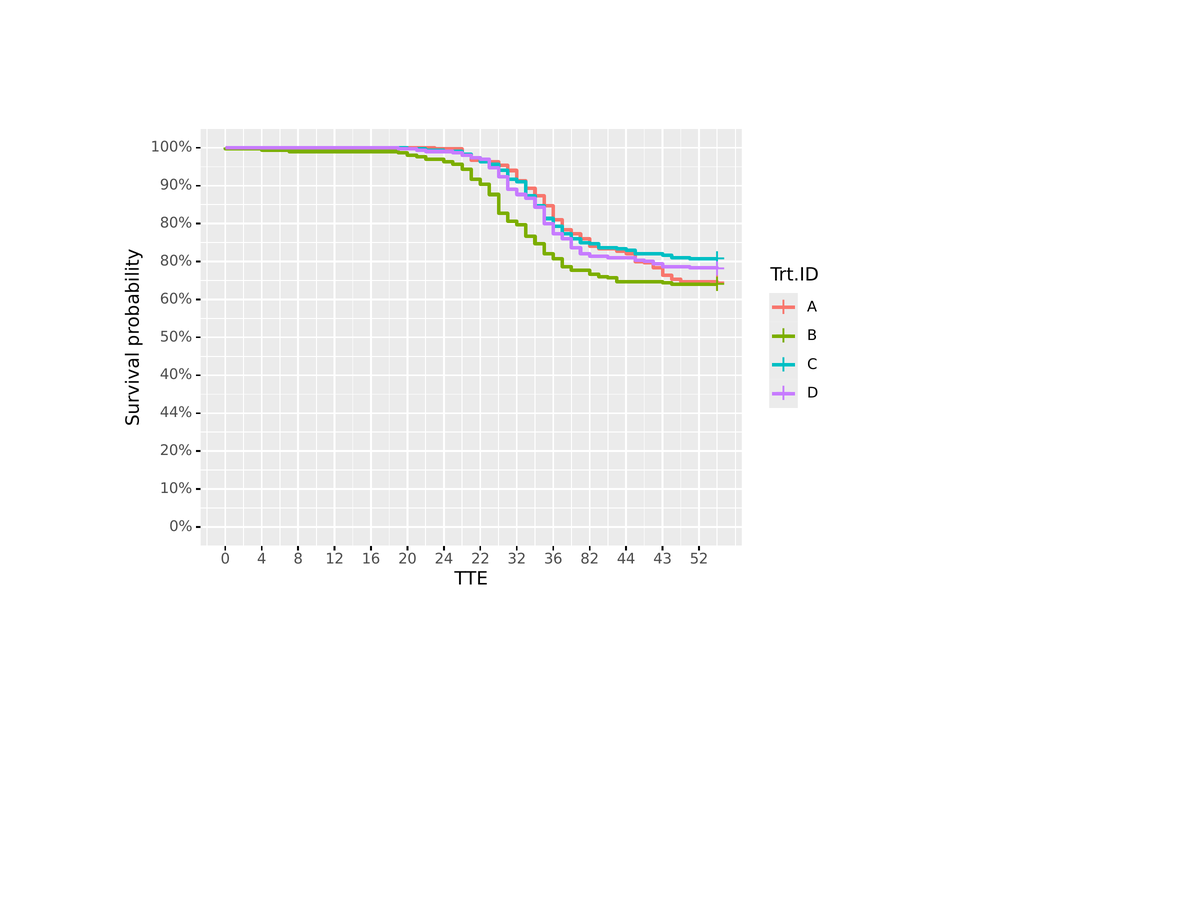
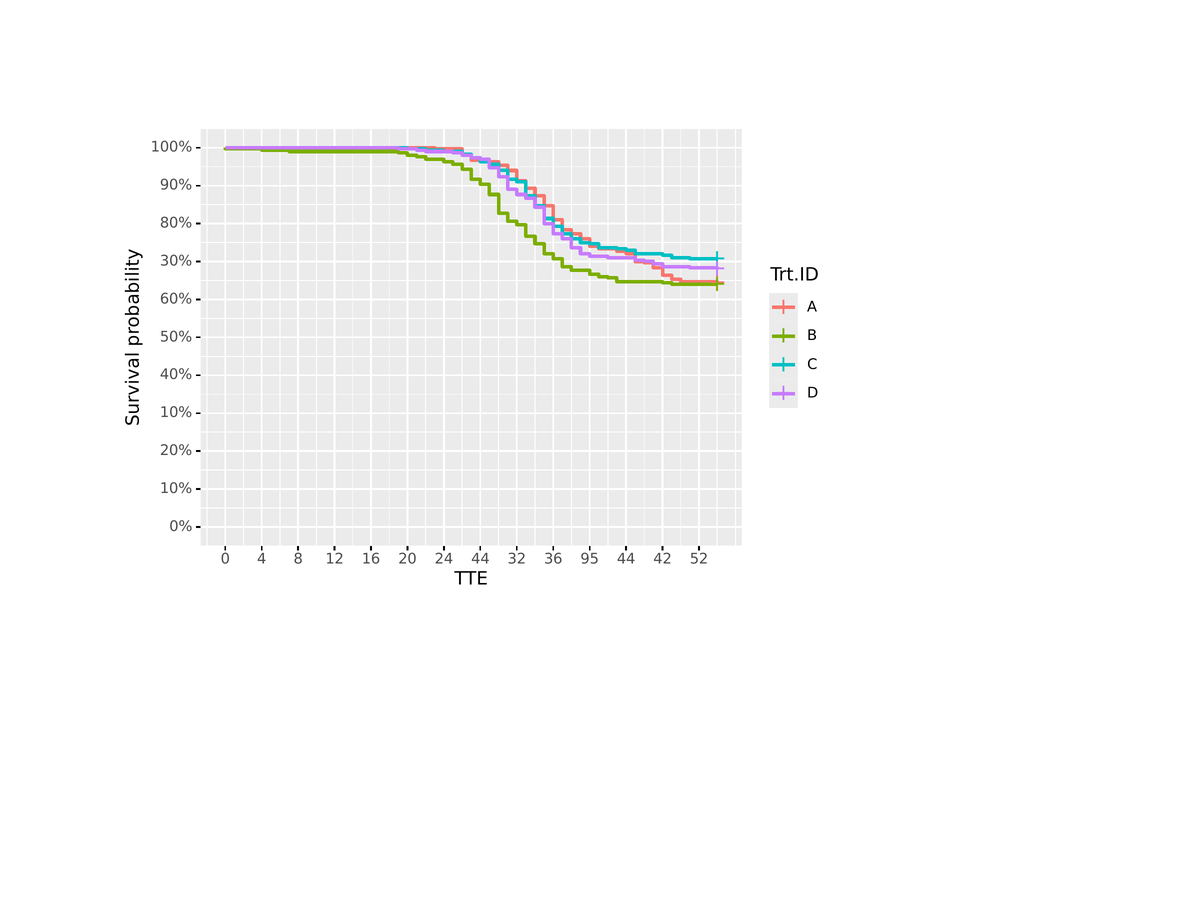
80% at (176, 261): 80% -> 30%
44% at (176, 413): 44% -> 10%
24 22: 22 -> 44
82: 82 -> 95
43: 43 -> 42
